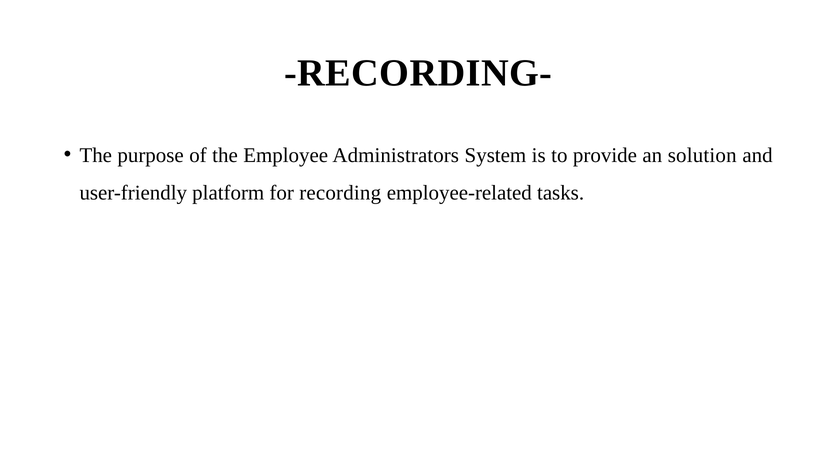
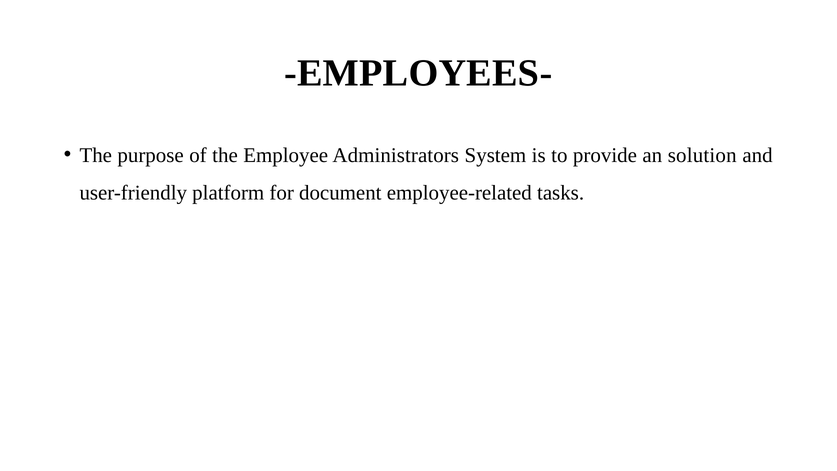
RECORDING-: RECORDING- -> EMPLOYEES-
recording: recording -> document
